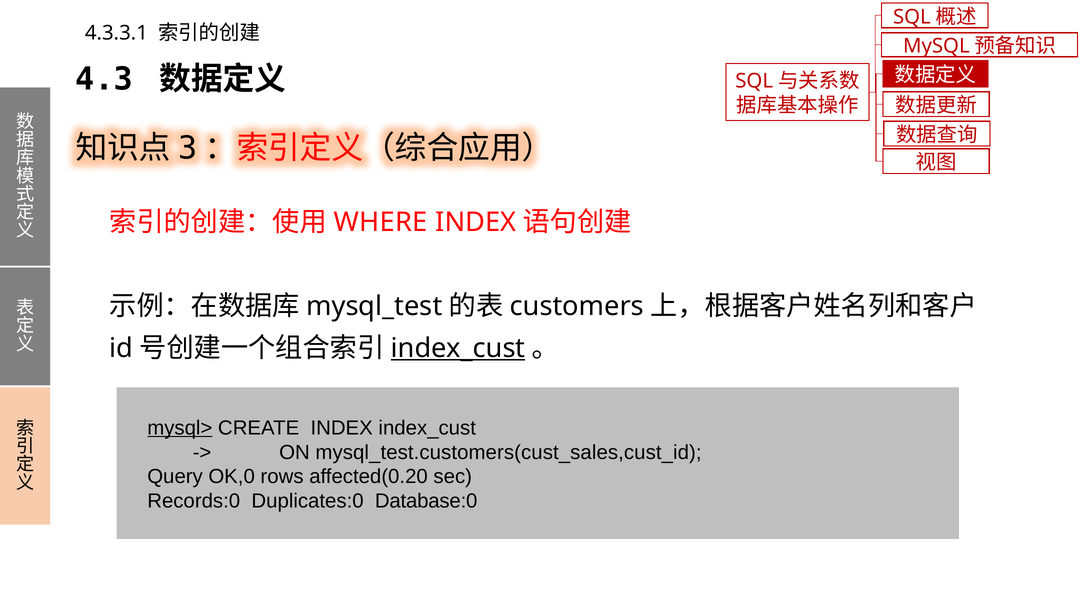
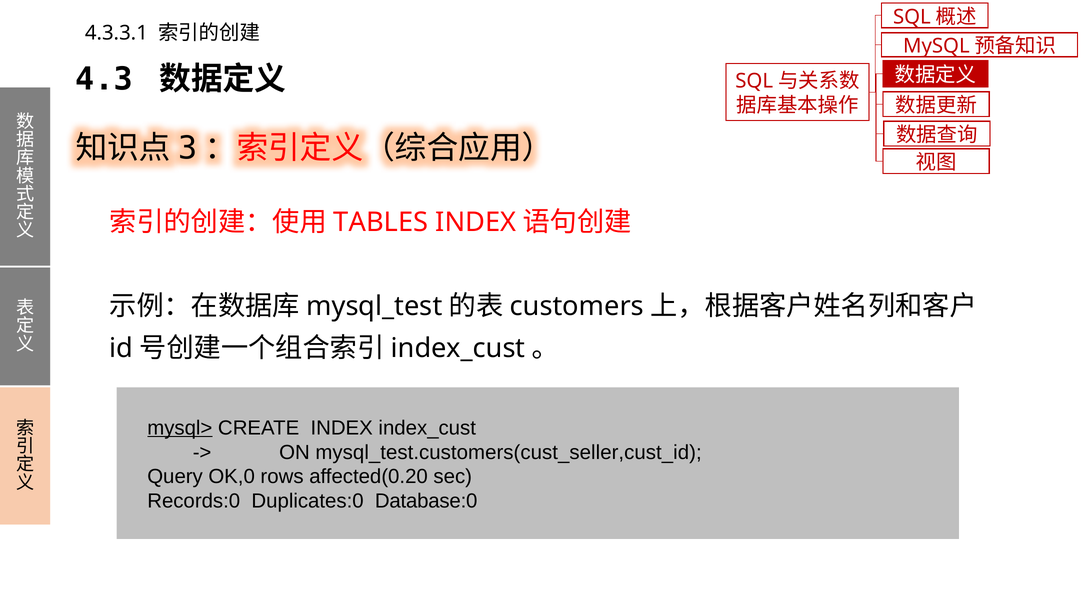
WHERE: WHERE -> TABLES
index_cust at (458, 348) underline: present -> none
mysql_test.customers(cust_sales,cust_id: mysql_test.customers(cust_sales,cust_id -> mysql_test.customers(cust_seller,cust_id
